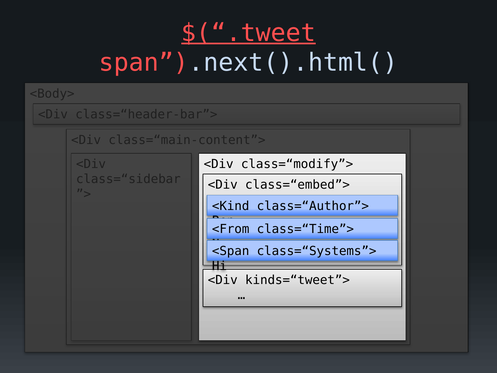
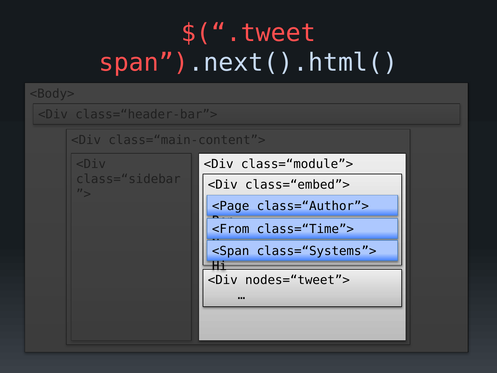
$(“.tweet underline: present -> none
class=“modify”>: class=“modify”> -> class=“module”>
<Kind: <Kind -> <Page
kinds=“tweet”>: kinds=“tweet”> -> nodes=“tweet”>
